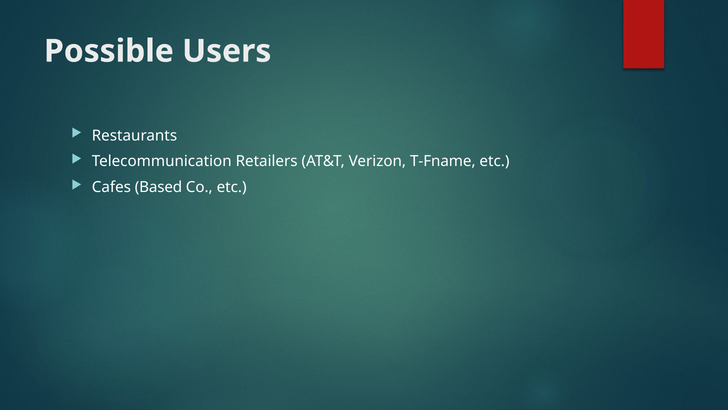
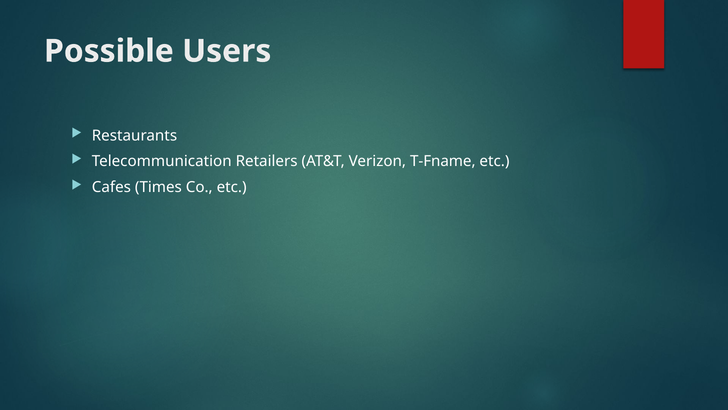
Based: Based -> Times
